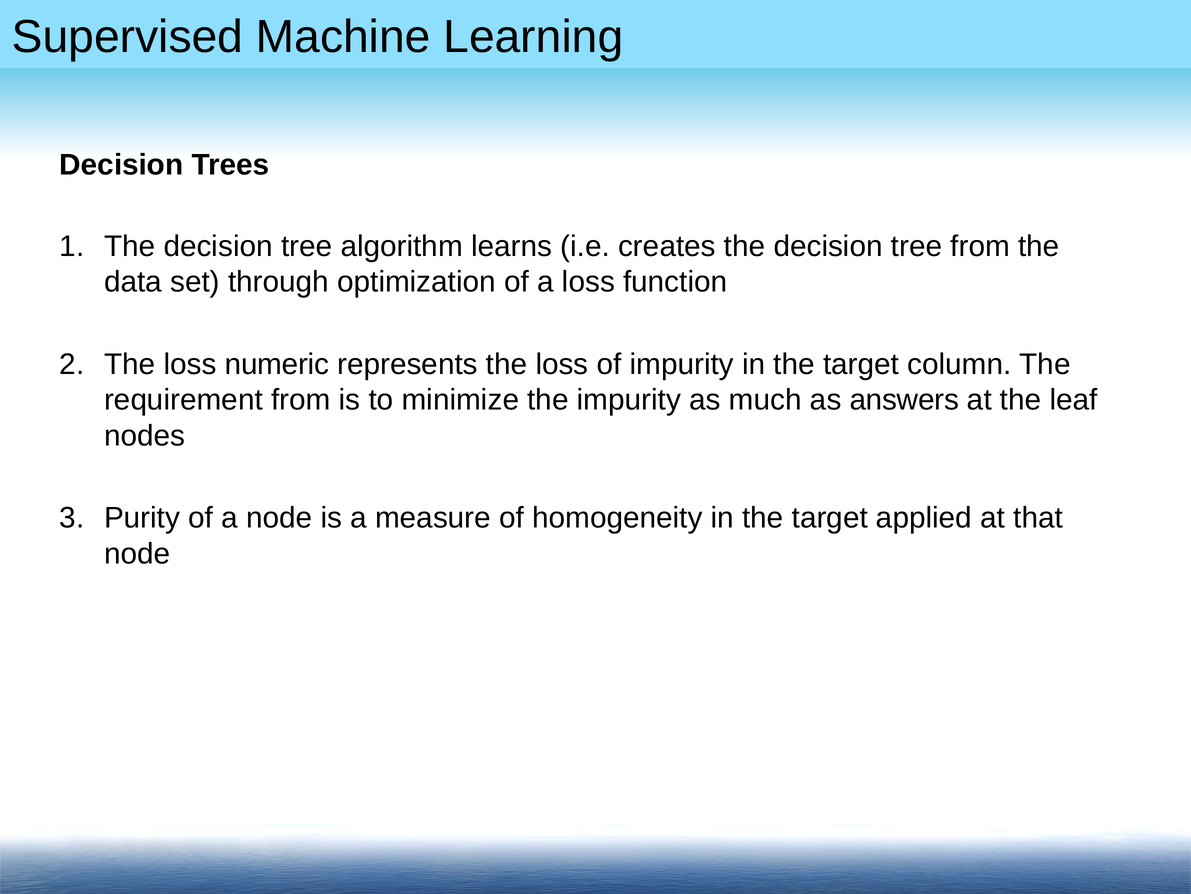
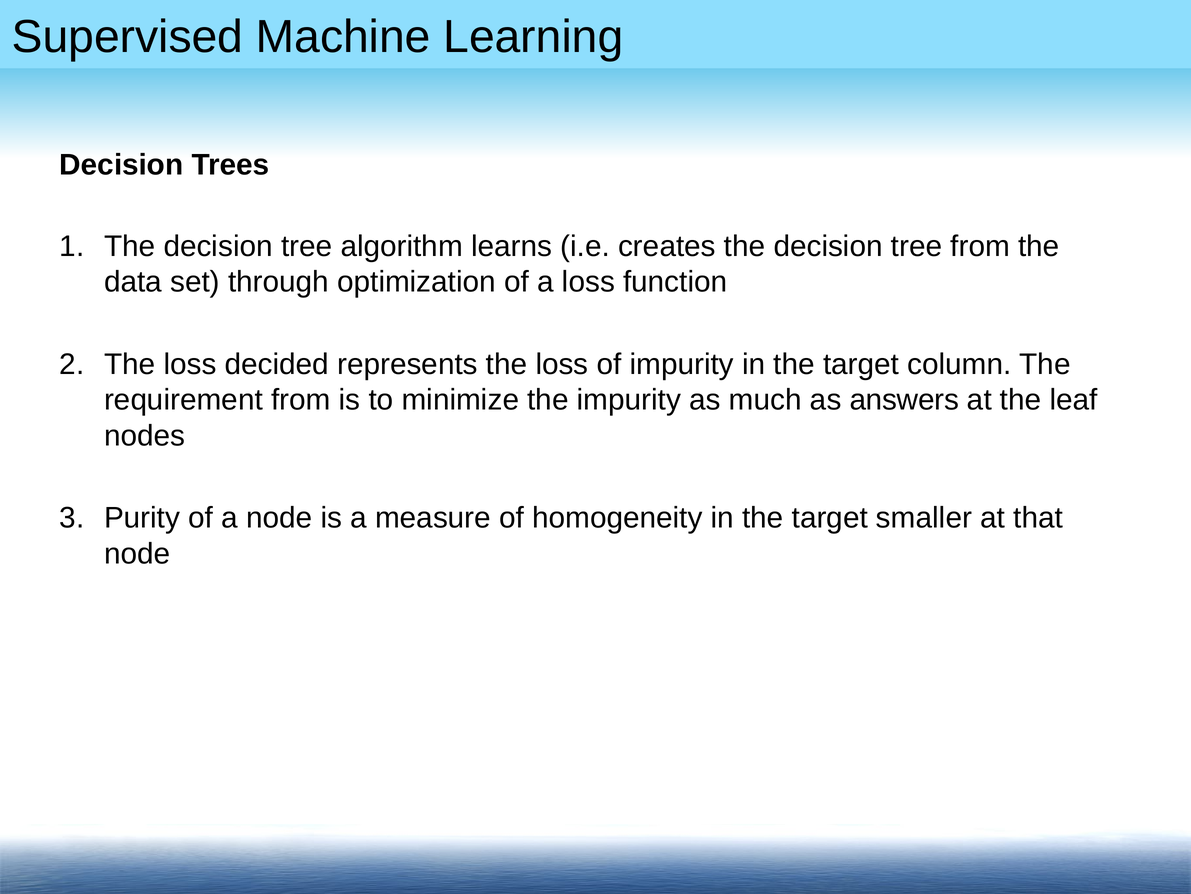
numeric: numeric -> decided
applied: applied -> smaller
